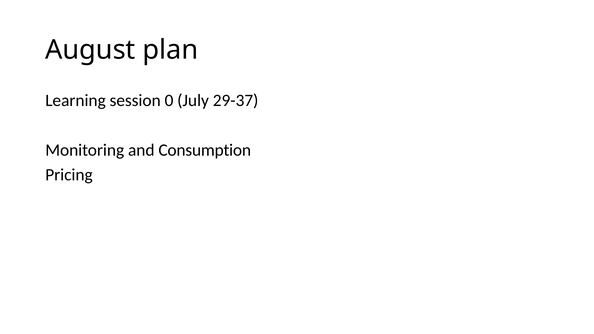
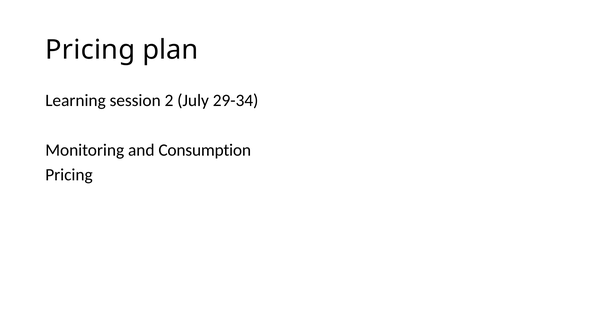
August at (90, 50): August -> Pricing
0: 0 -> 2
29-37: 29-37 -> 29-34
